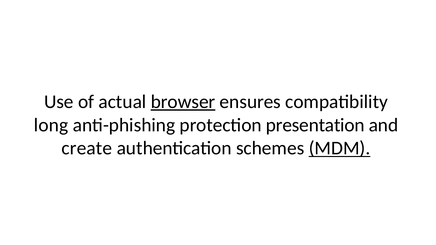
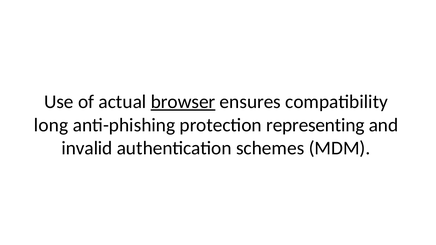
presentation: presentation -> representing
create: create -> invalid
MDM underline: present -> none
